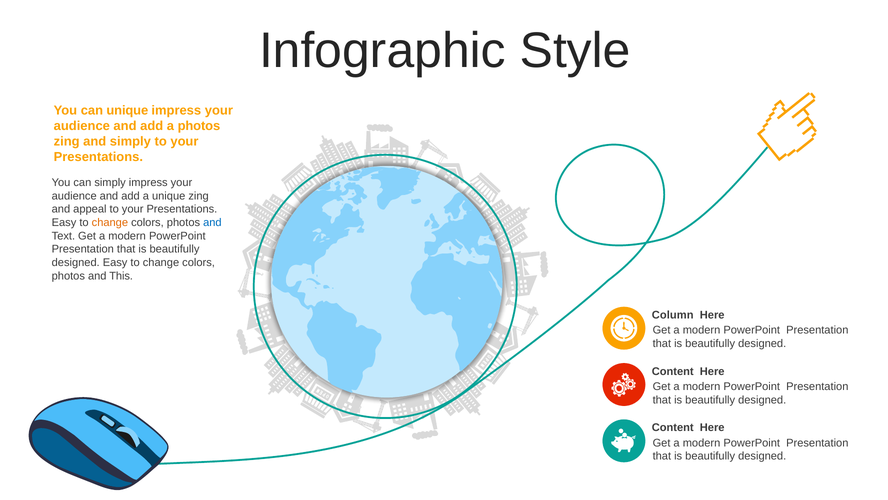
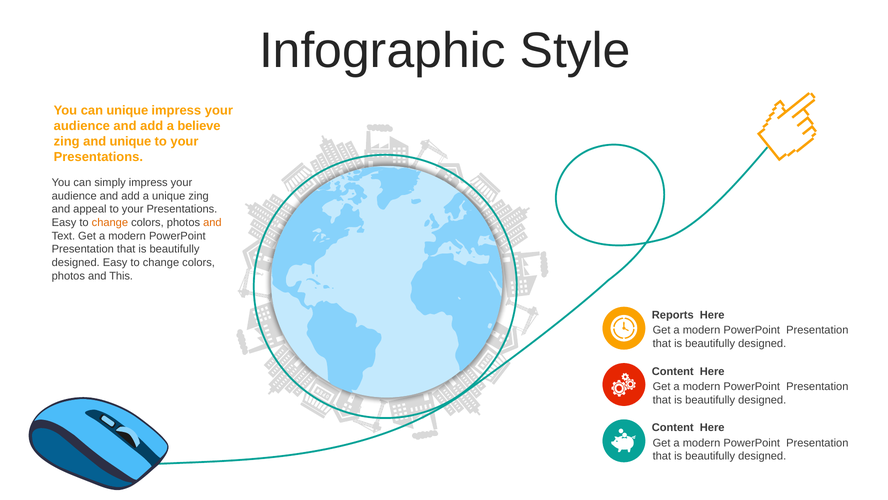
a photos: photos -> believe
and simply: simply -> unique
and at (212, 222) colour: blue -> orange
Column: Column -> Reports
